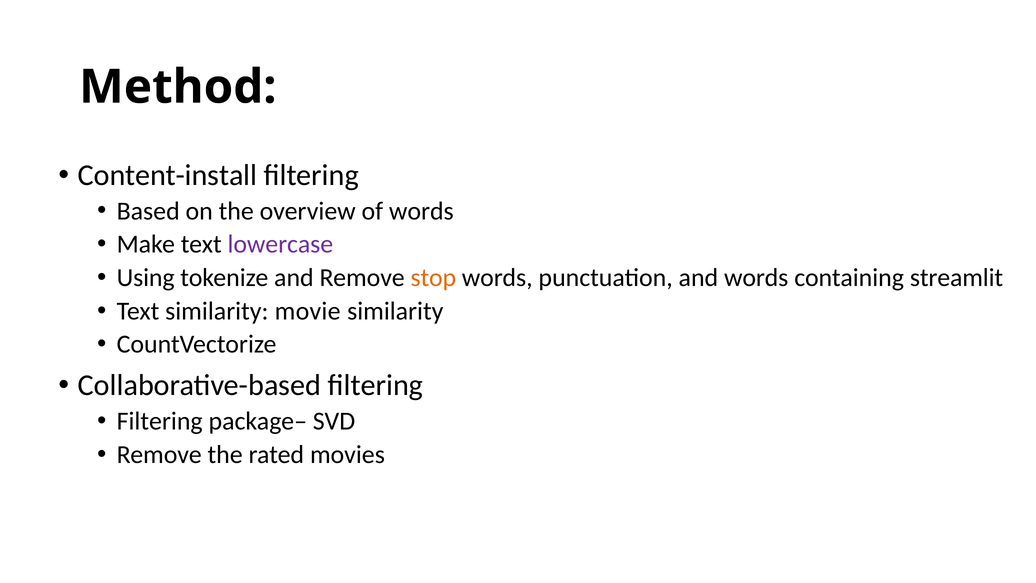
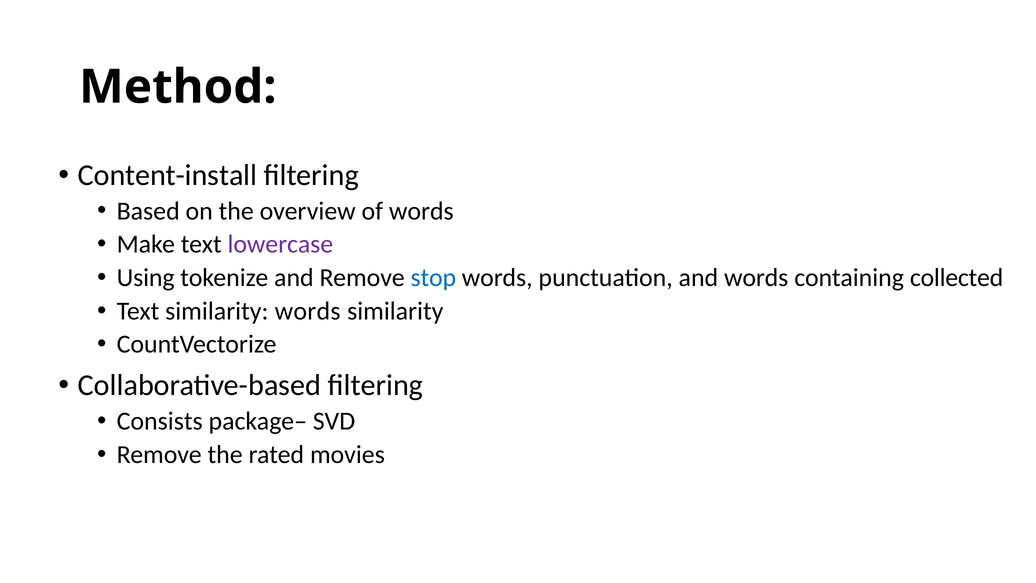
stop colour: orange -> blue
streamlit: streamlit -> collected
similarity movie: movie -> words
Filtering at (160, 421): Filtering -> Consists
